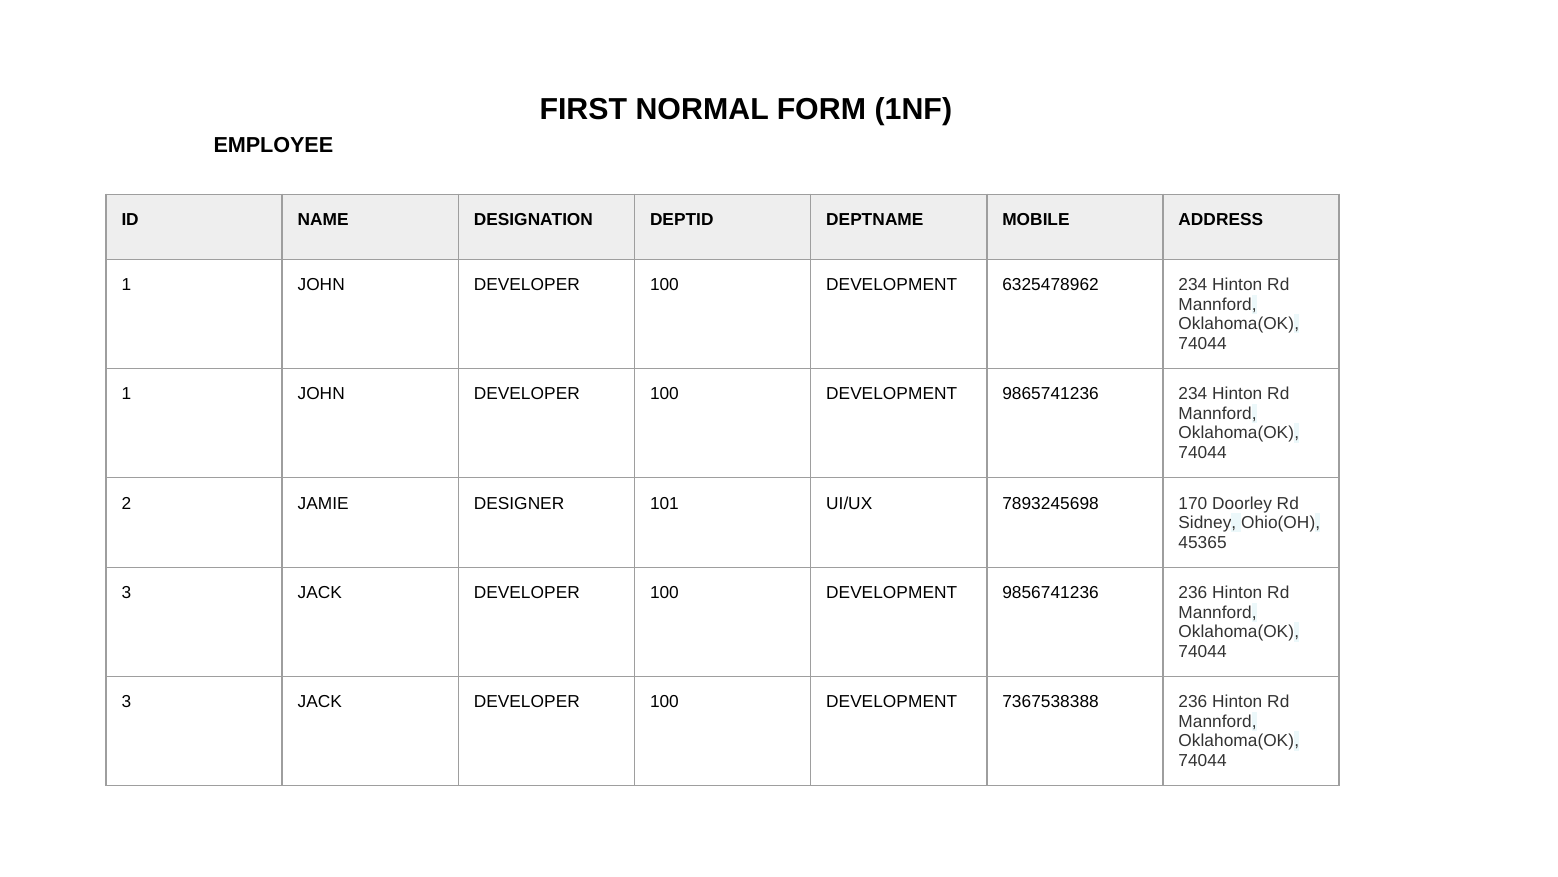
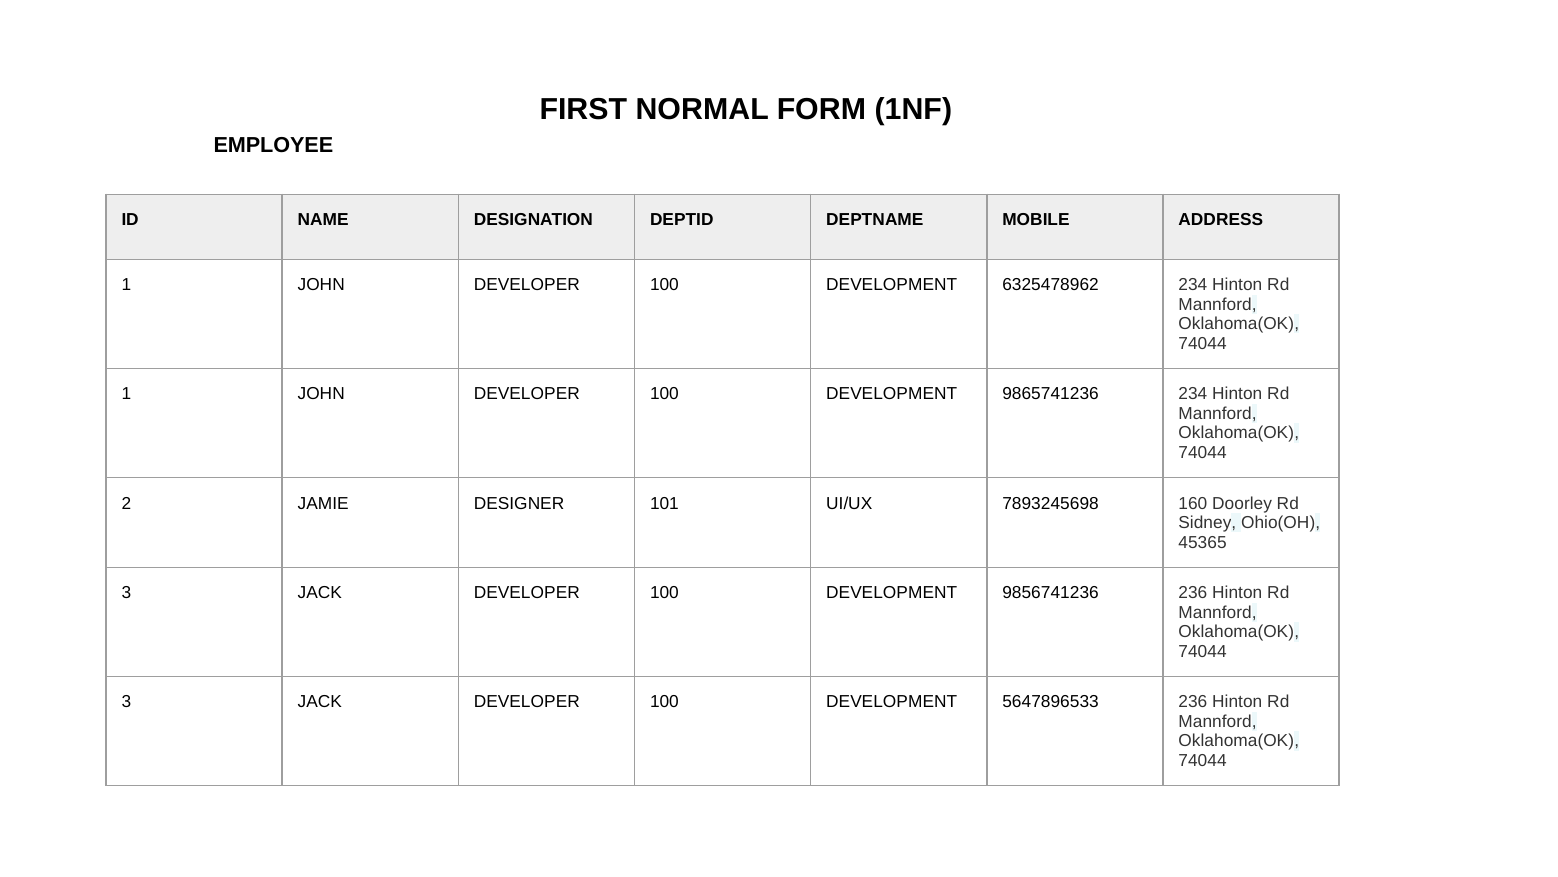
170: 170 -> 160
7367538388: 7367538388 -> 5647896533
